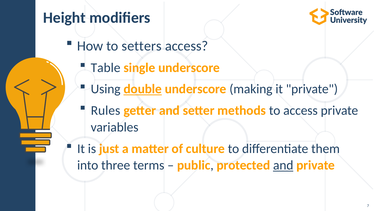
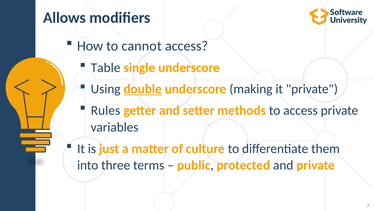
Height: Height -> Allows
setters: setters -> cannot
and at (283, 165) underline: present -> none
